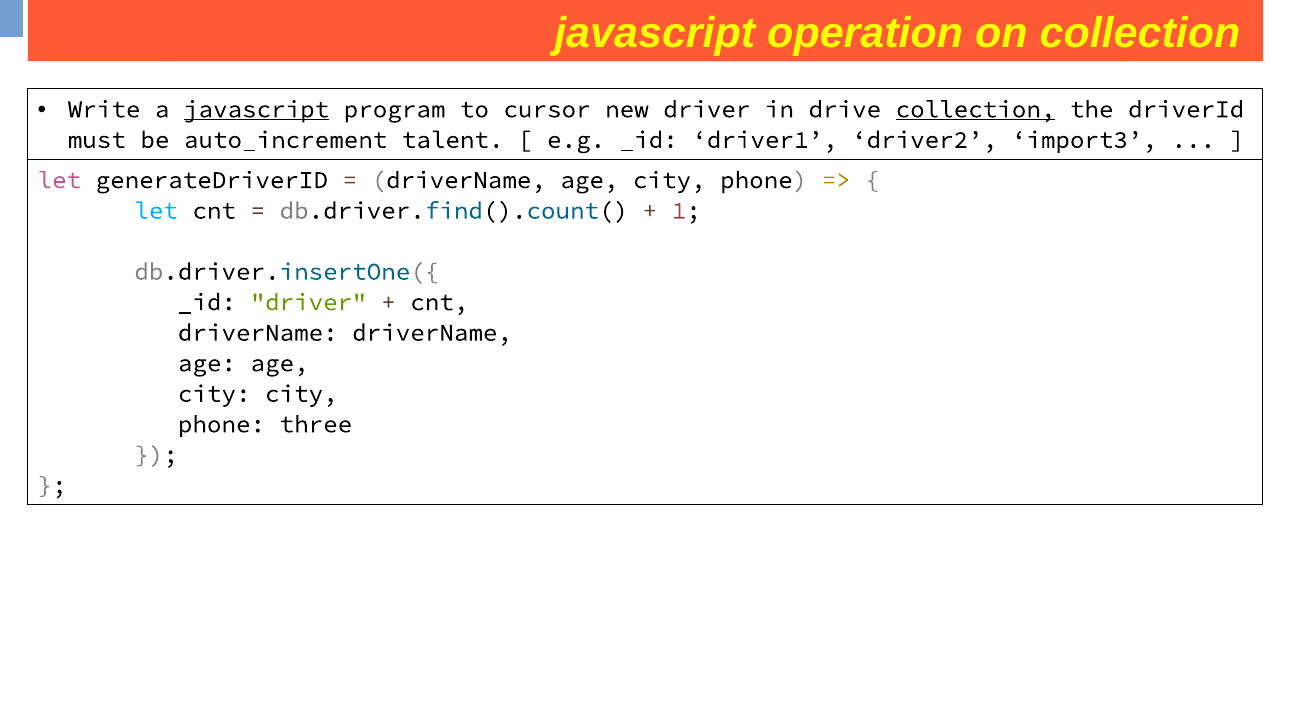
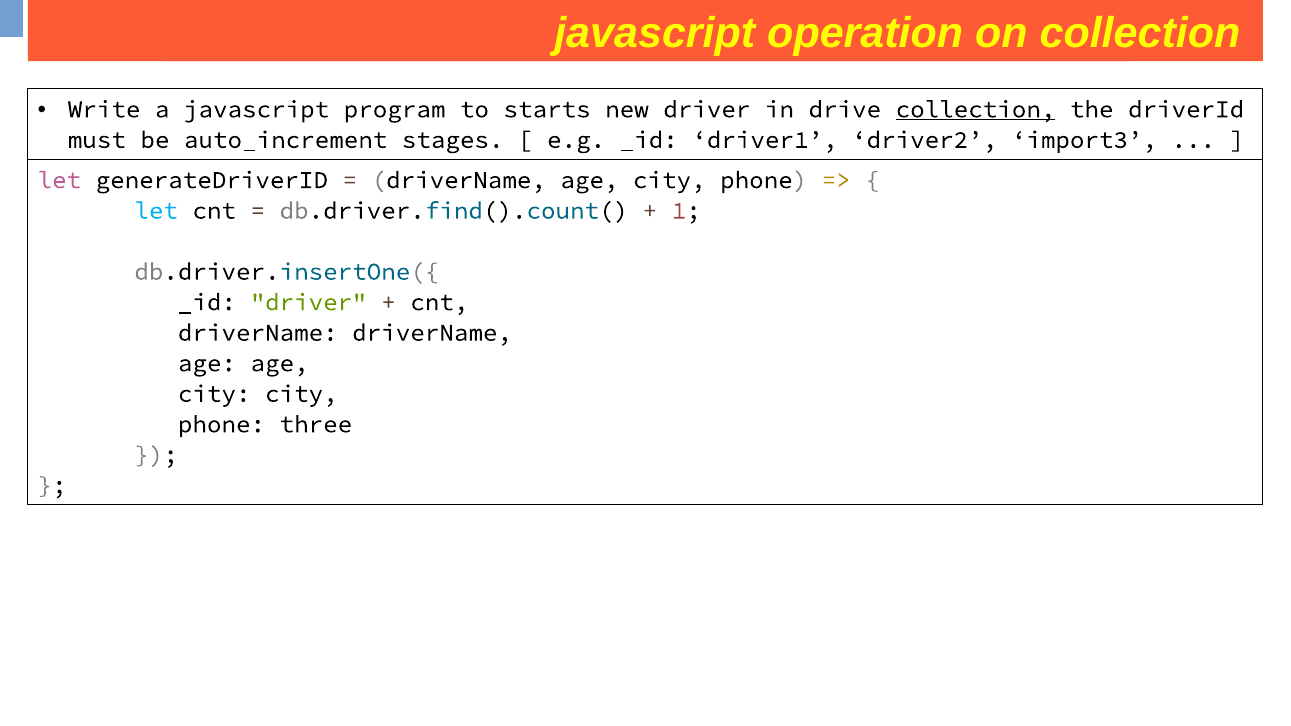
javascript at (257, 109) underline: present -> none
cursor: cursor -> starts
talent: talent -> stages
